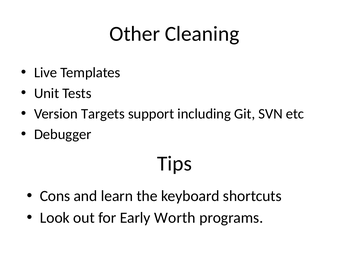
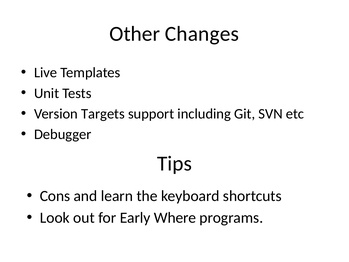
Cleaning: Cleaning -> Changes
Worth: Worth -> Where
